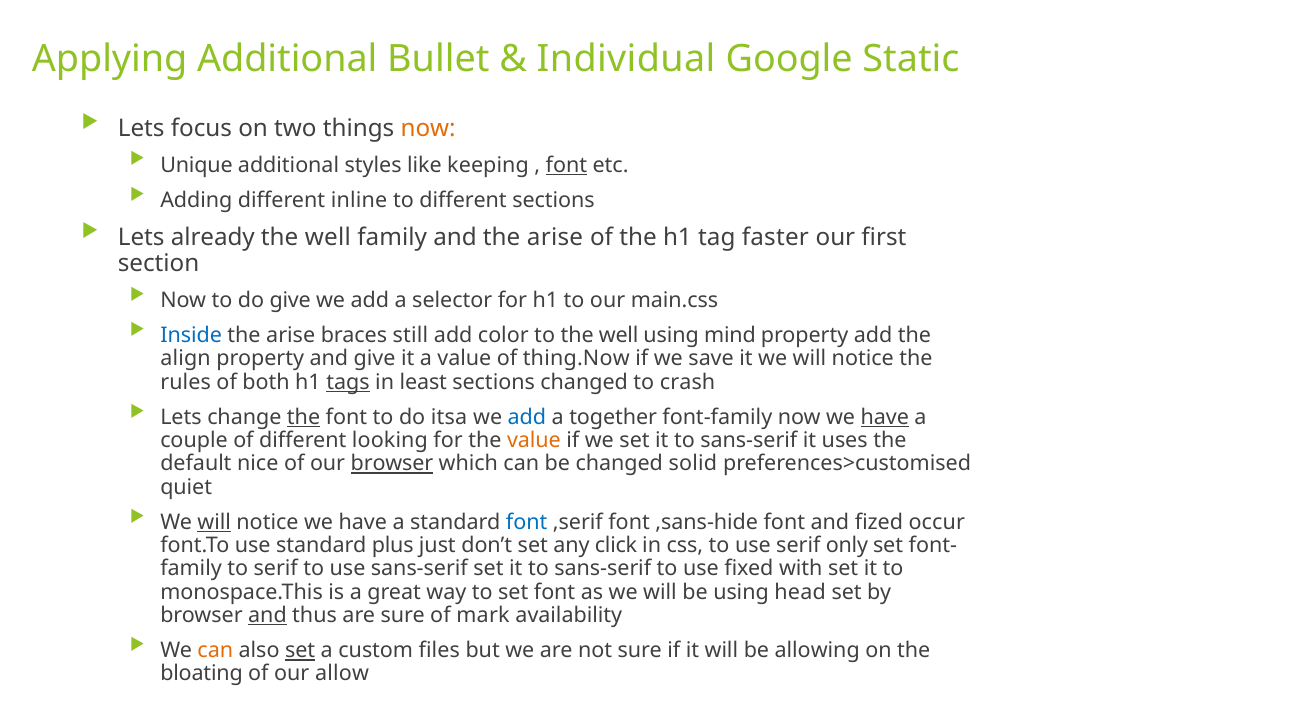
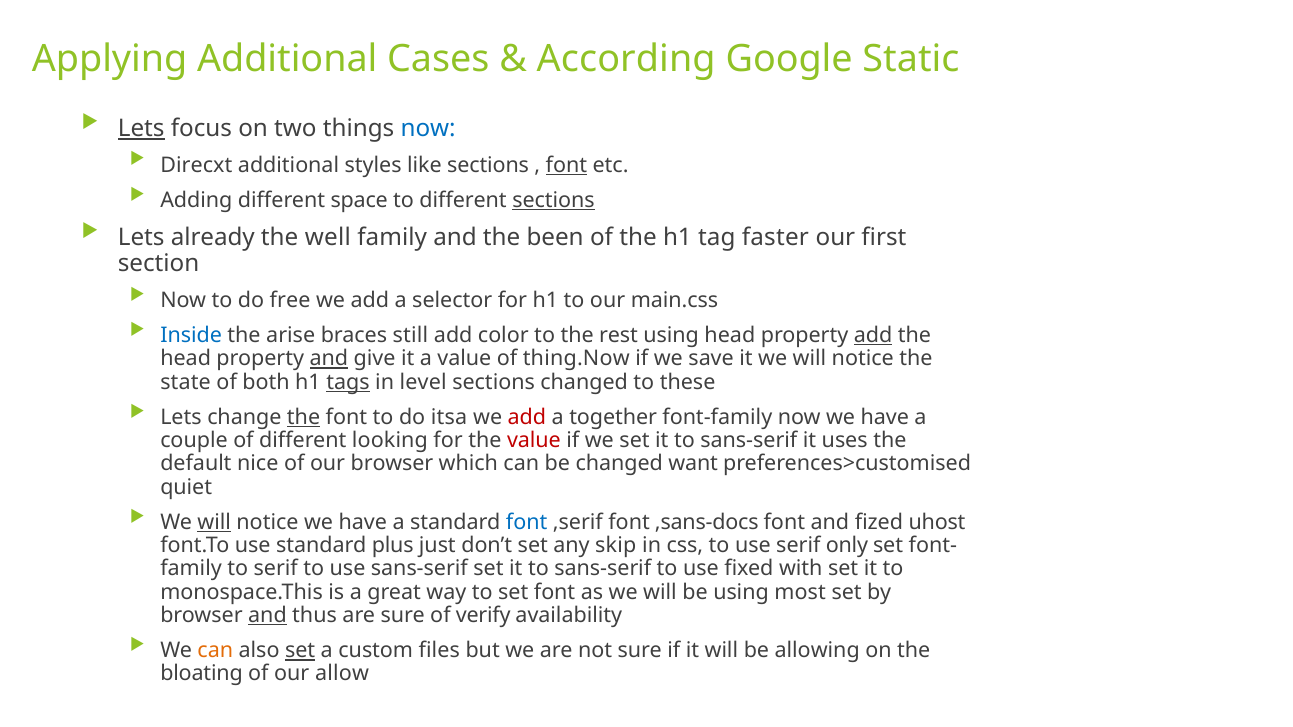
Bullet: Bullet -> Cases
Individual: Individual -> According
Lets at (141, 129) underline: none -> present
now at (428, 129) colour: orange -> blue
Unique: Unique -> Direcxt
like keeping: keeping -> sections
inline: inline -> space
sections at (554, 200) underline: none -> present
and the arise: arise -> been
do give: give -> free
to the well: well -> rest
using mind: mind -> head
add at (873, 336) underline: none -> present
align at (186, 359): align -> head
and at (329, 359) underline: none -> present
rules: rules -> state
least: least -> level
crash: crash -> these
add at (527, 417) colour: blue -> red
have at (885, 417) underline: present -> none
value at (534, 441) colour: orange -> red
browser at (392, 464) underline: present -> none
solid: solid -> want
,sans-hide: ,sans-hide -> ,sans-docs
occur: occur -> uhost
click: click -> skip
head: head -> most
mark: mark -> verify
